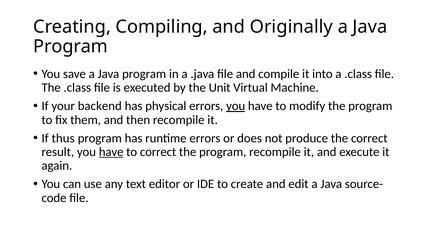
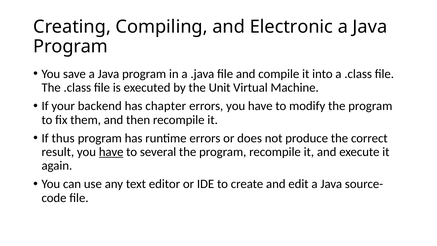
Originally: Originally -> Electronic
physical: physical -> chapter
you at (236, 106) underline: present -> none
to correct: correct -> several
